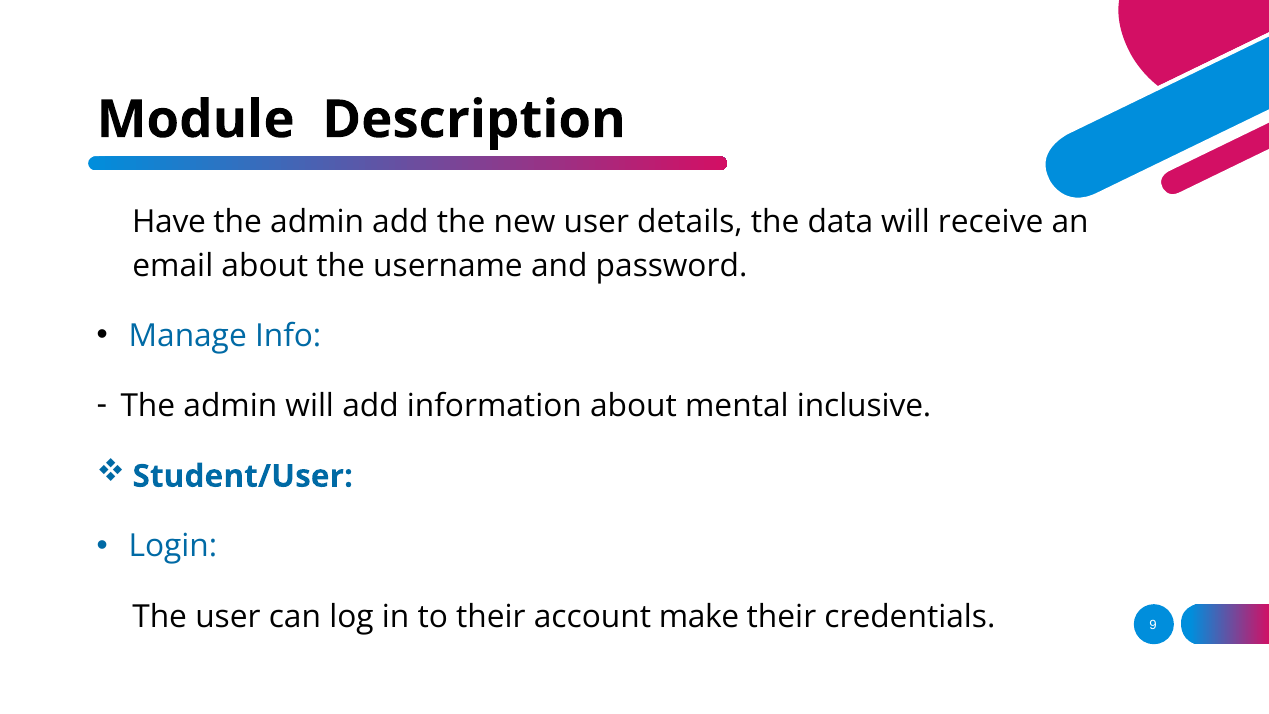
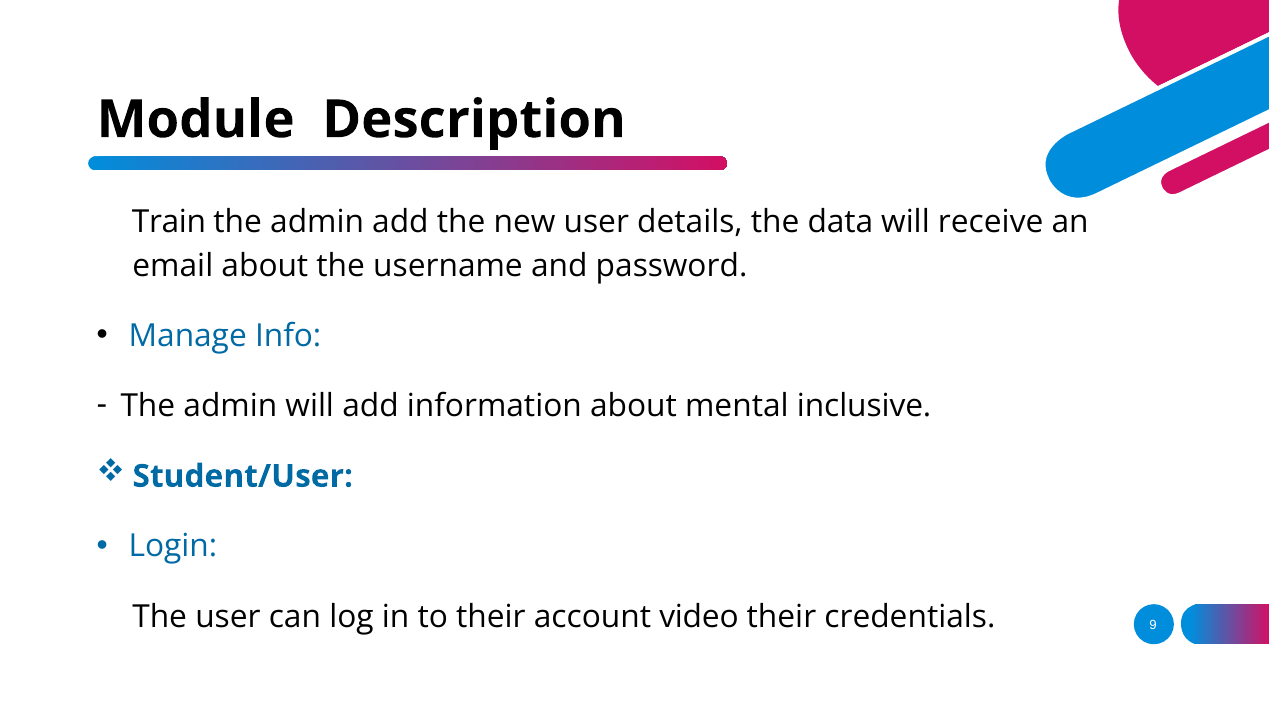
Have: Have -> Train
make: make -> video
